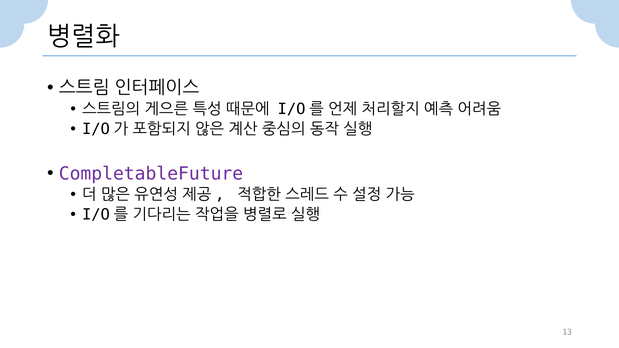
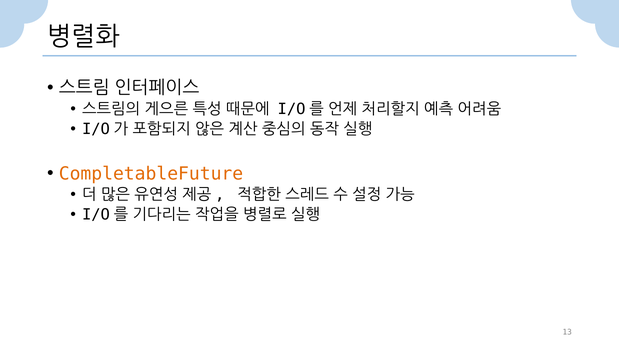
CompletableFuture colour: purple -> orange
